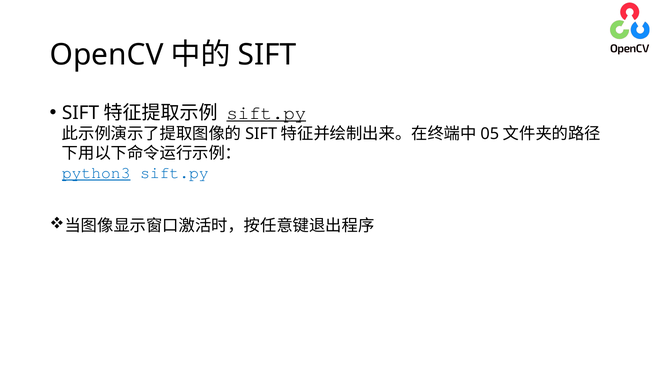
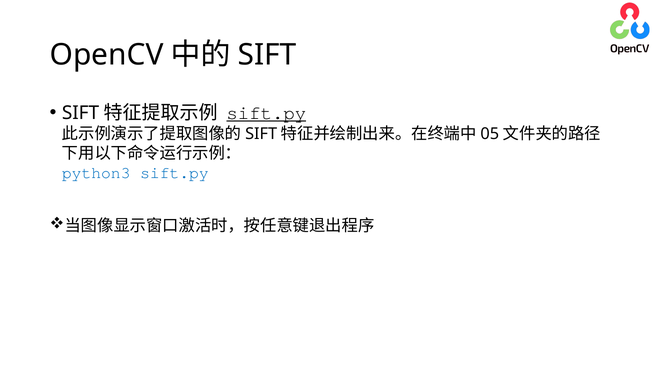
python3 underline: present -> none
